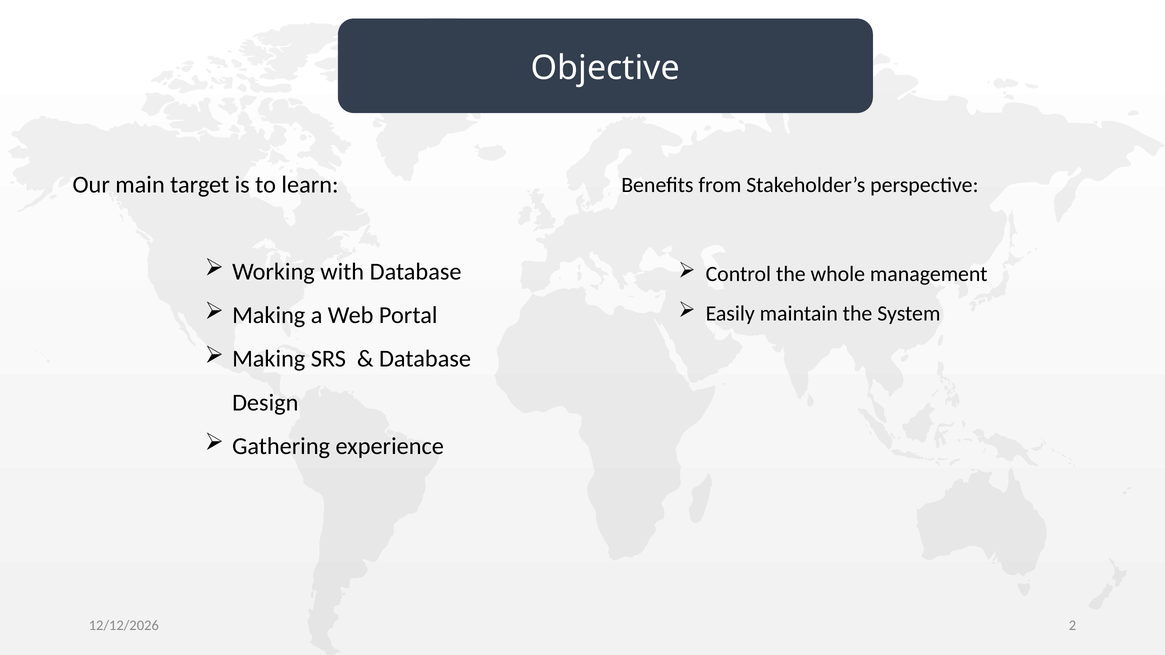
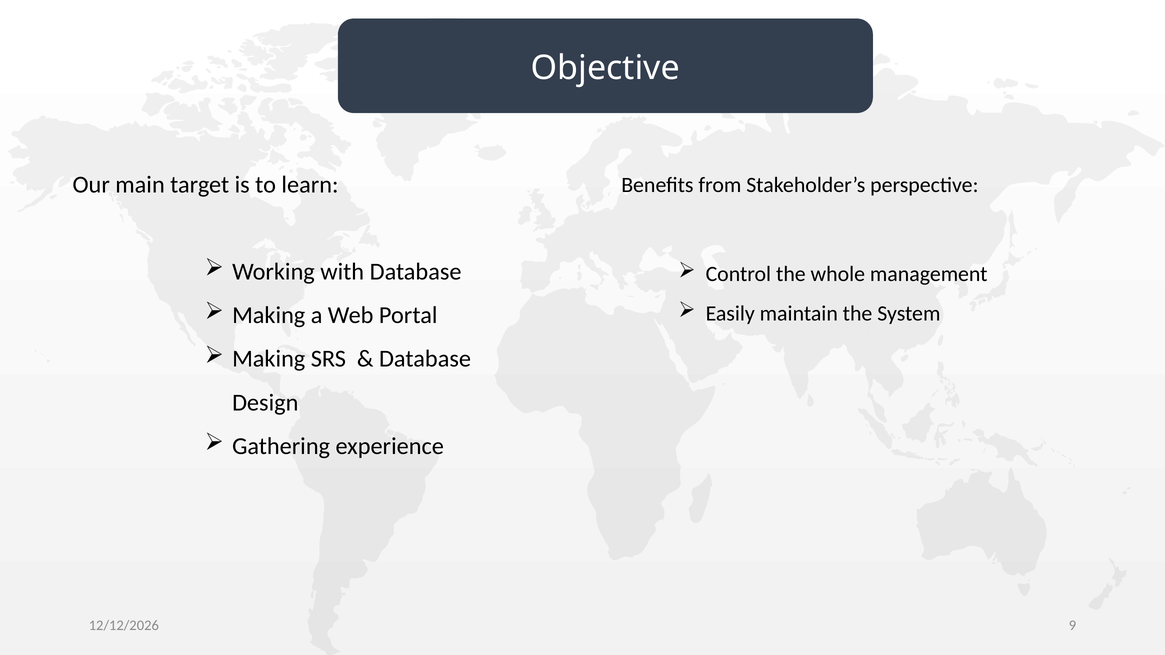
2: 2 -> 9
